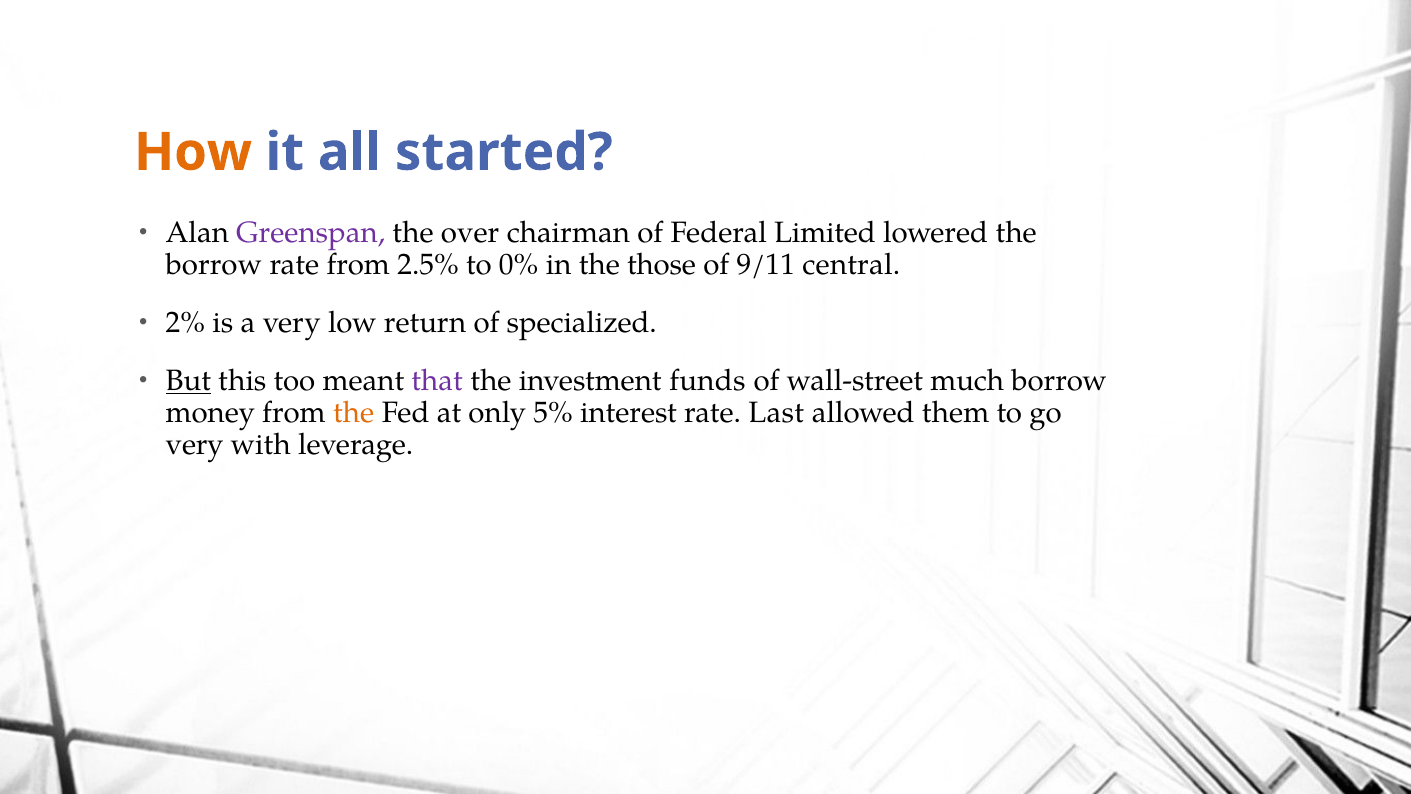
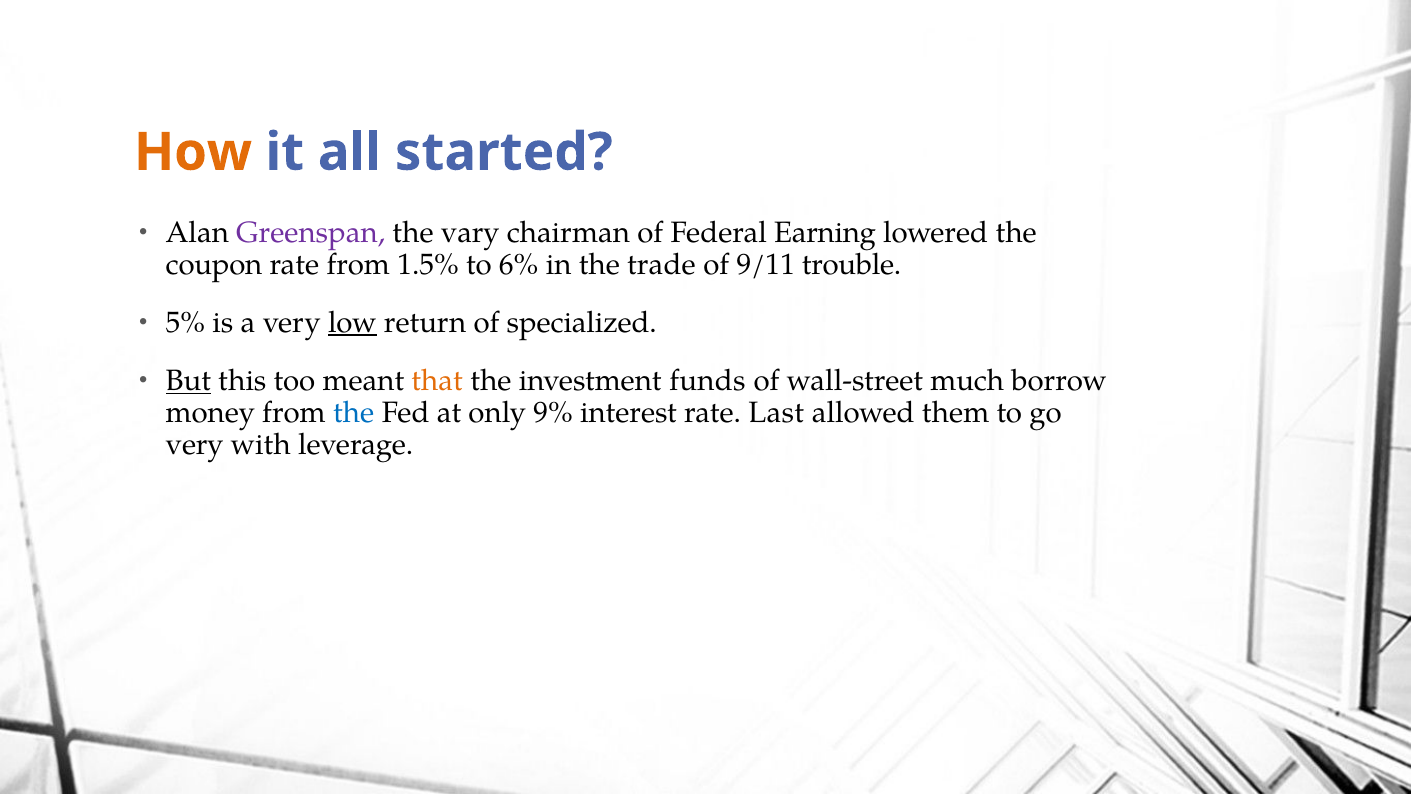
over: over -> vary
Limited: Limited -> Earning
borrow at (214, 264): borrow -> coupon
2.5%: 2.5% -> 1.5%
0%: 0% -> 6%
those: those -> trade
central: central -> trouble
2%: 2% -> 5%
low underline: none -> present
that colour: purple -> orange
the at (354, 413) colour: orange -> blue
5%: 5% -> 9%
